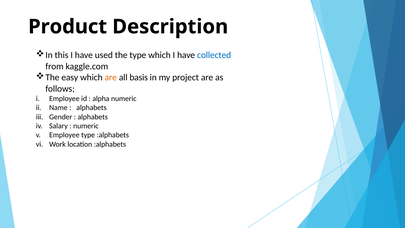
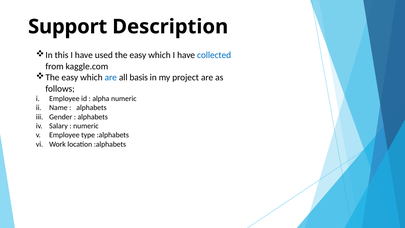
Product: Product -> Support
used the type: type -> easy
are at (111, 77) colour: orange -> blue
